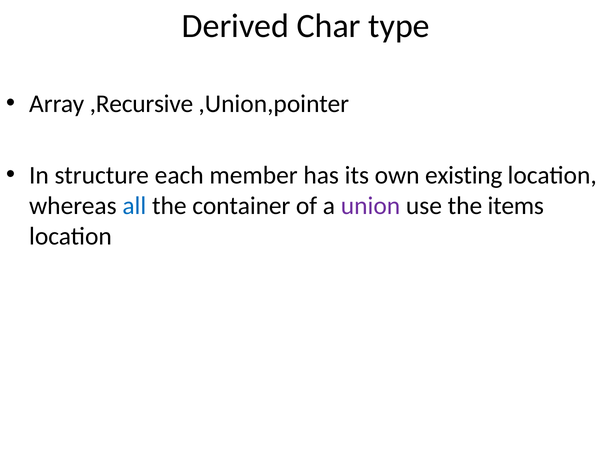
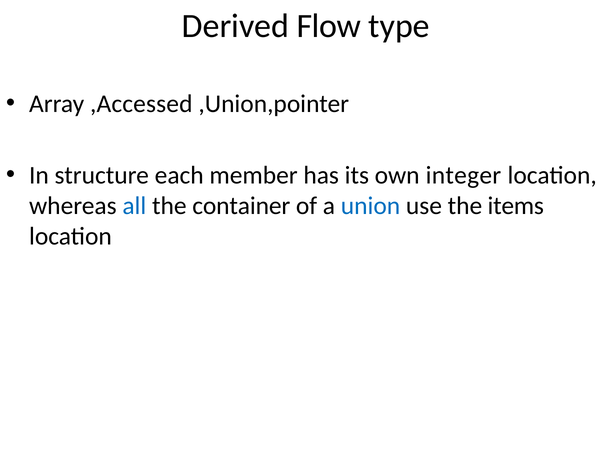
Char: Char -> Flow
,Recursive: ,Recursive -> ,Accessed
existing: existing -> integer
union colour: purple -> blue
